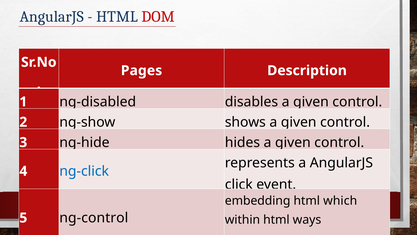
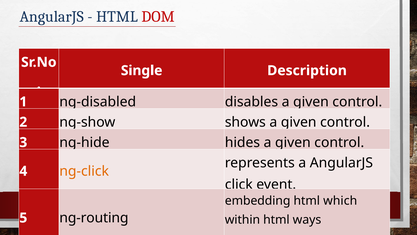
Pages: Pages -> Single
ng-click colour: blue -> orange
ng-control: ng-control -> ng-routing
